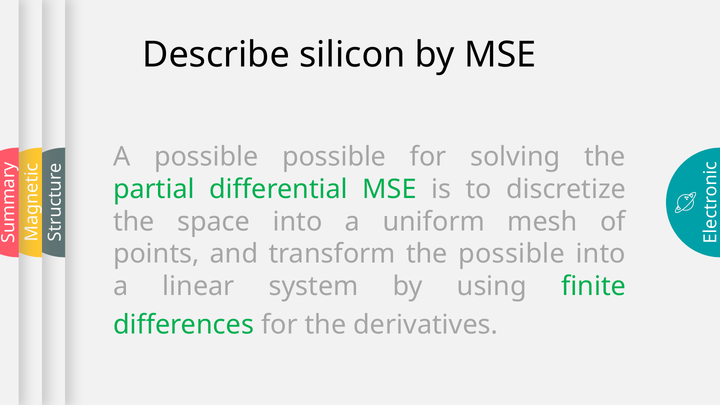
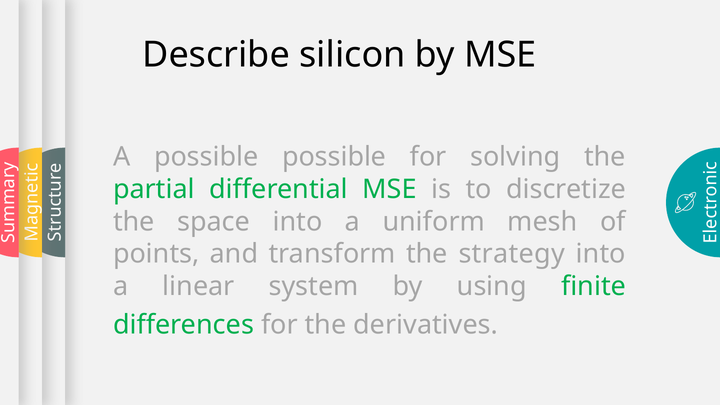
the possible: possible -> strategy
